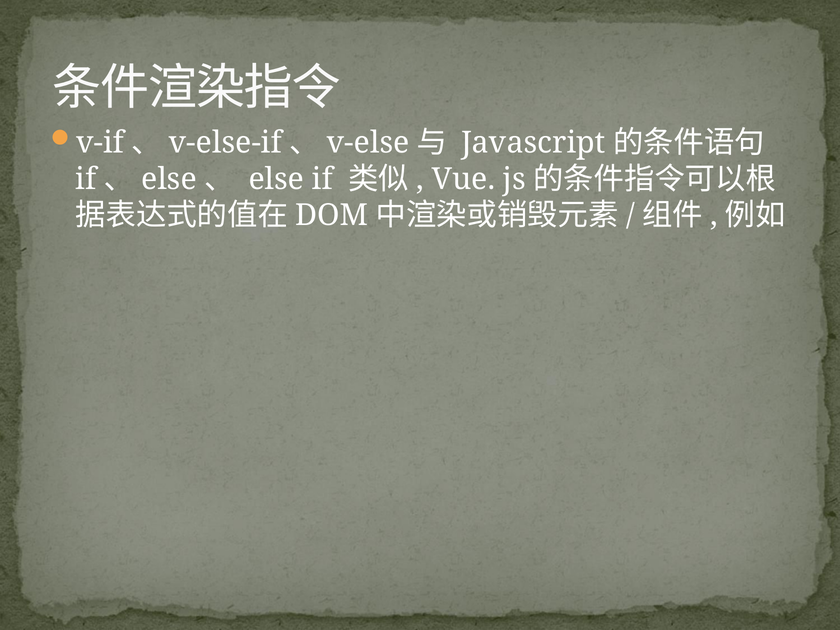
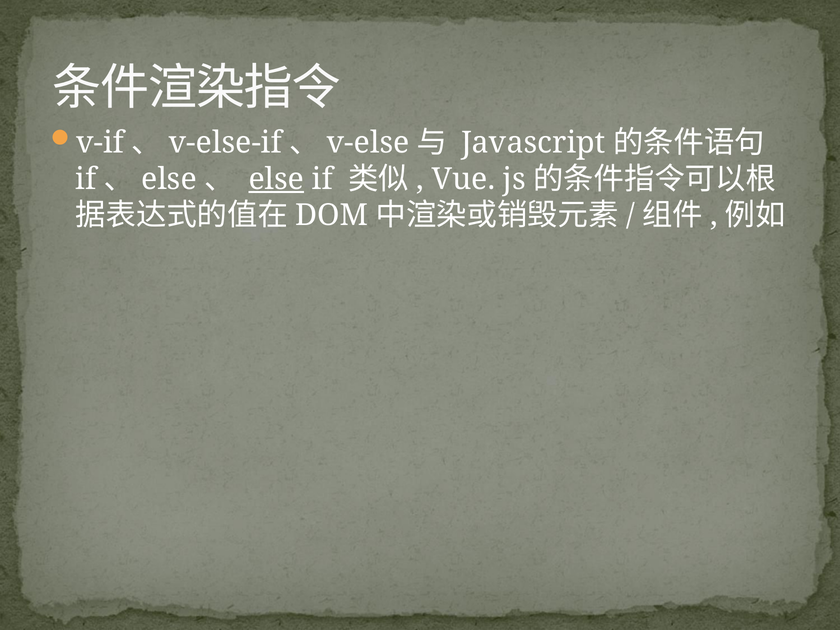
else at (276, 179) underline: none -> present
